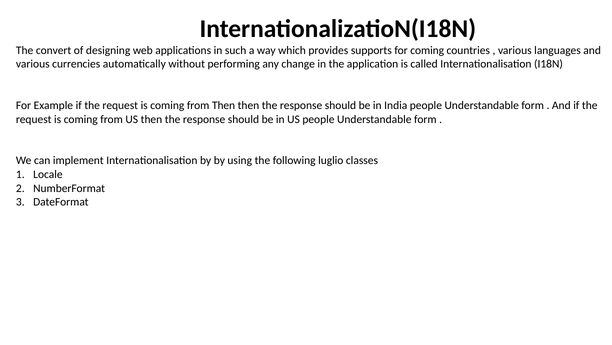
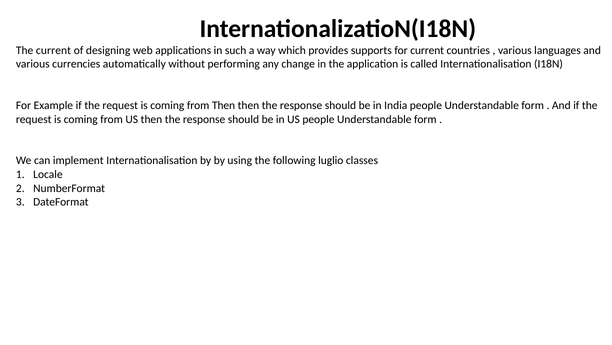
The convert: convert -> current
for coming: coming -> current
